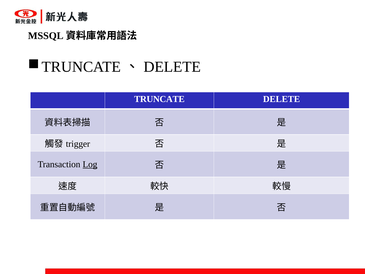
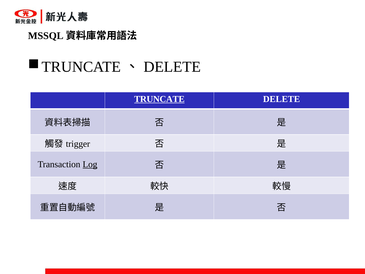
TRUNCATE underline: none -> present
